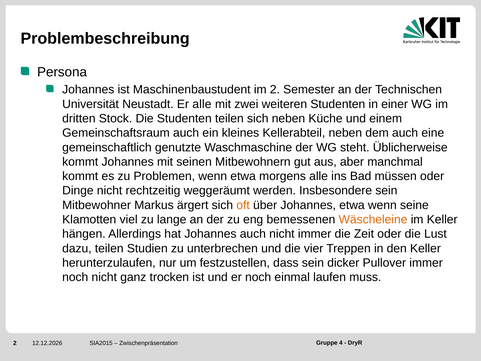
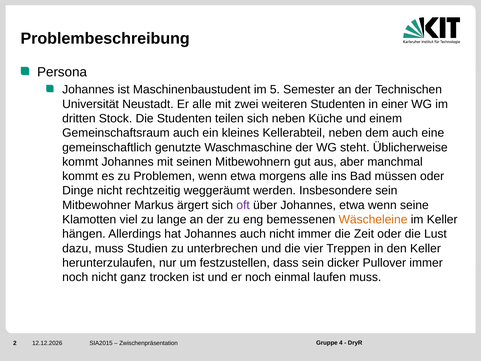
im 2: 2 -> 5
oft colour: orange -> purple
dazu teilen: teilen -> muss
